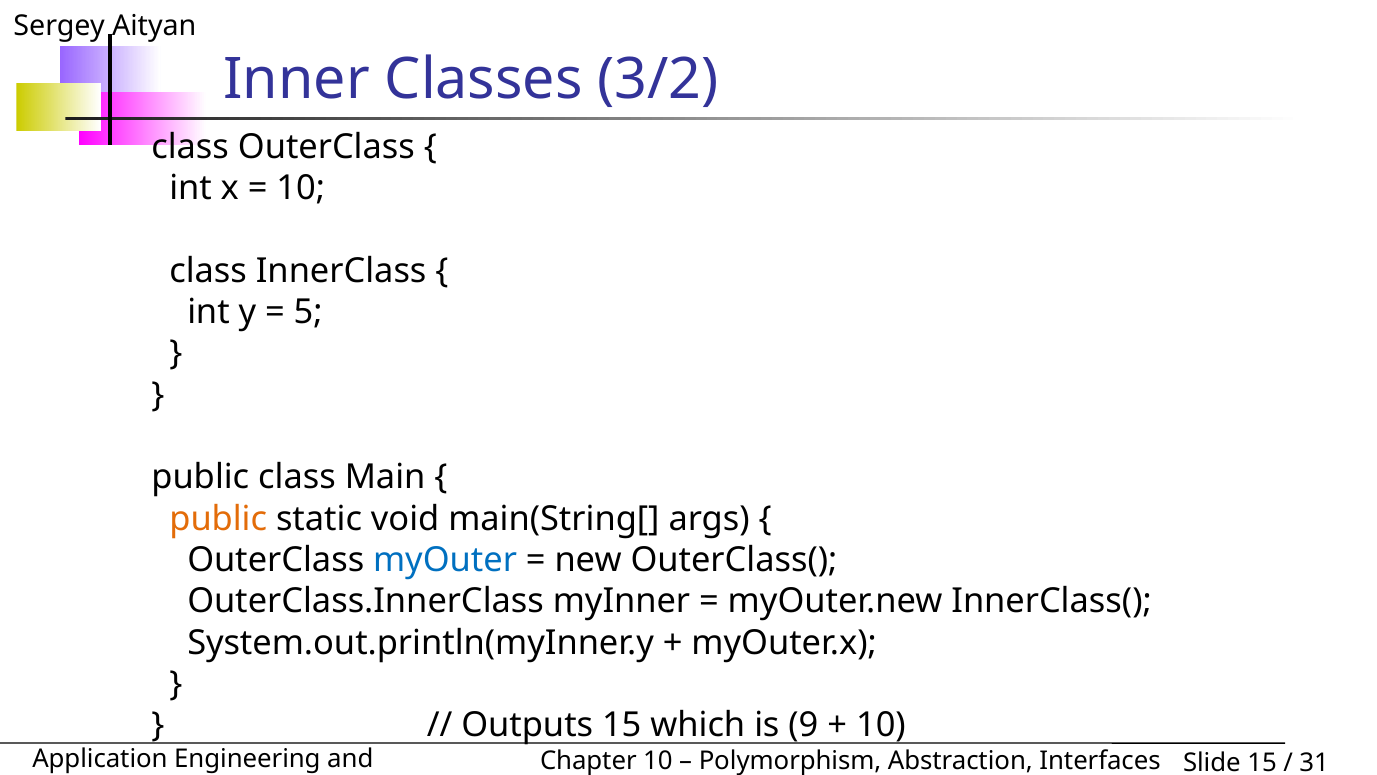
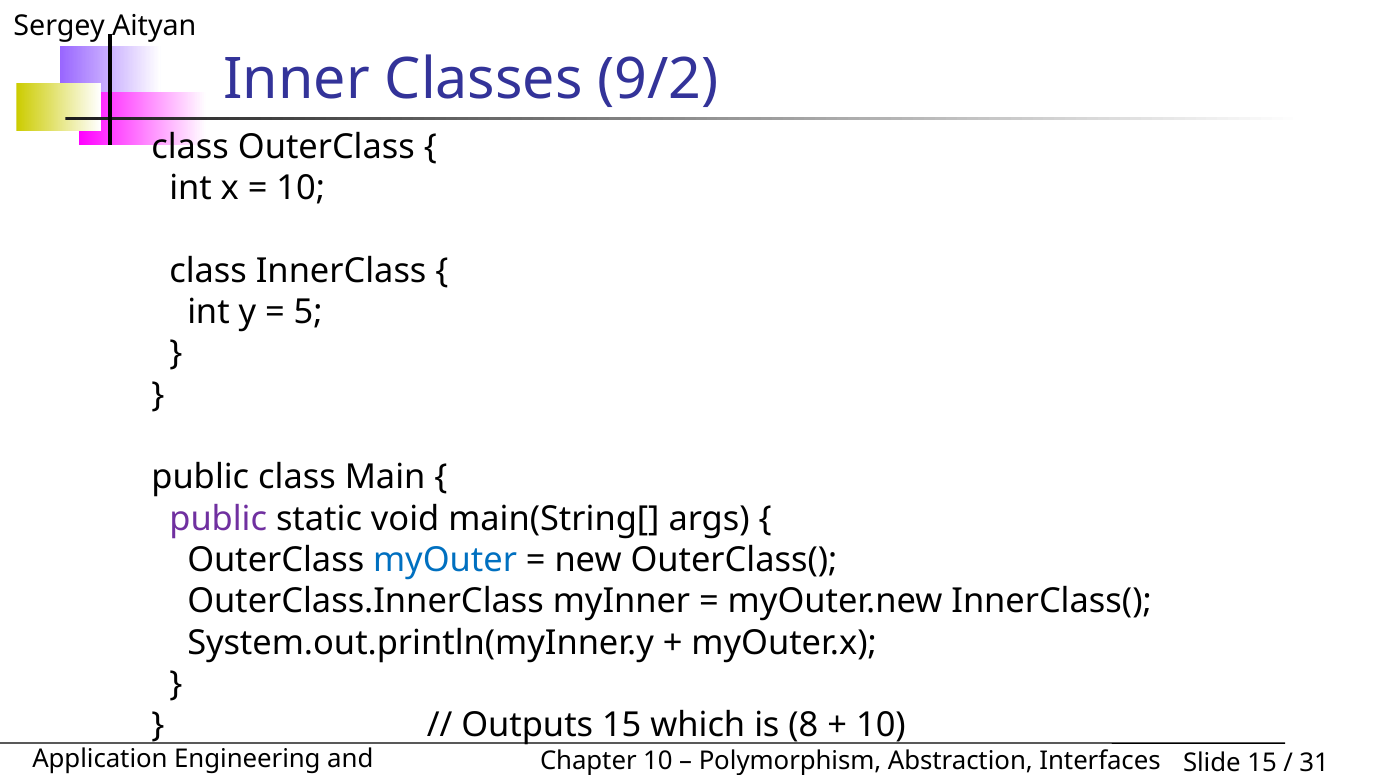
3/2: 3/2 -> 9/2
public at (218, 519) colour: orange -> purple
9: 9 -> 8
